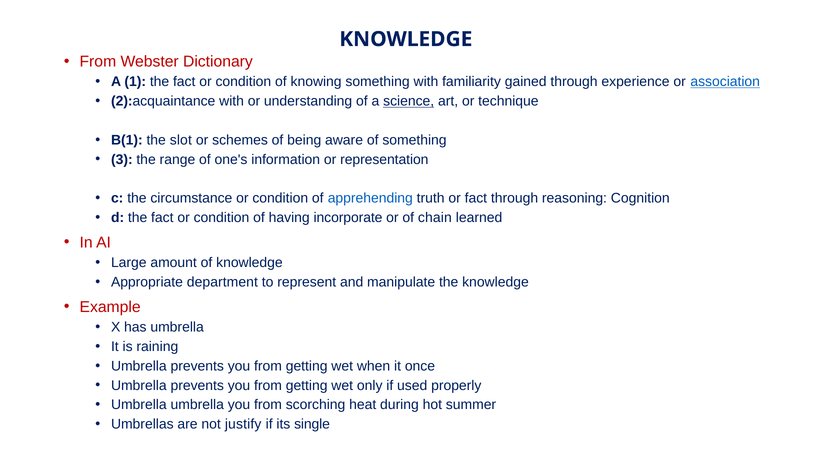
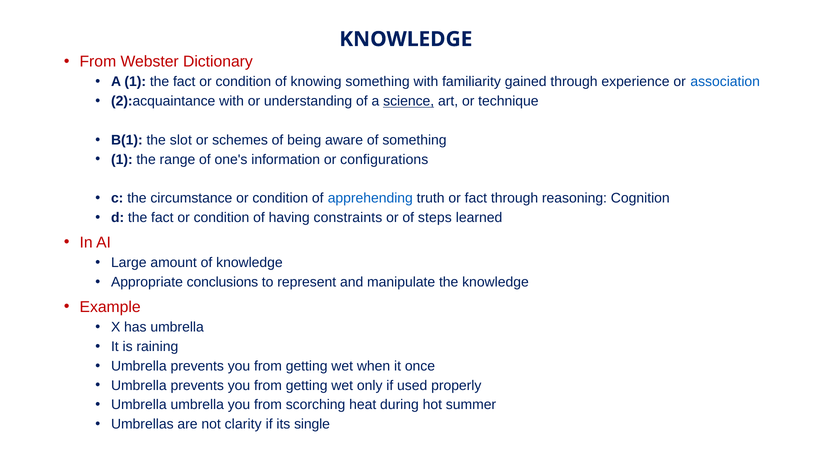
association underline: present -> none
3 at (122, 160): 3 -> 1
representation: representation -> configurations
incorporate: incorporate -> constraints
chain: chain -> steps
department: department -> conclusions
justify: justify -> clarity
